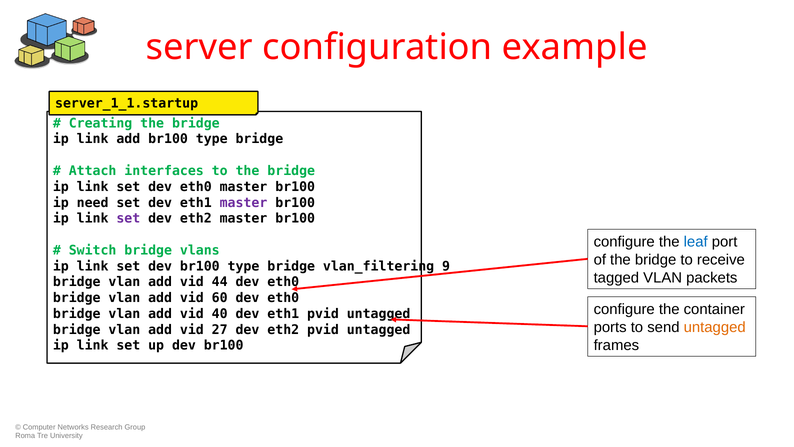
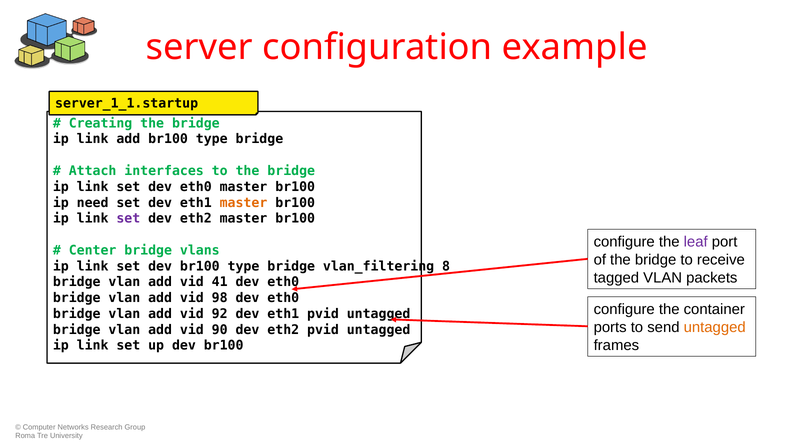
master at (244, 202) colour: purple -> orange
leaf colour: blue -> purple
Switch: Switch -> Center
9: 9 -> 8
44: 44 -> 41
60: 60 -> 98
40: 40 -> 92
27: 27 -> 90
